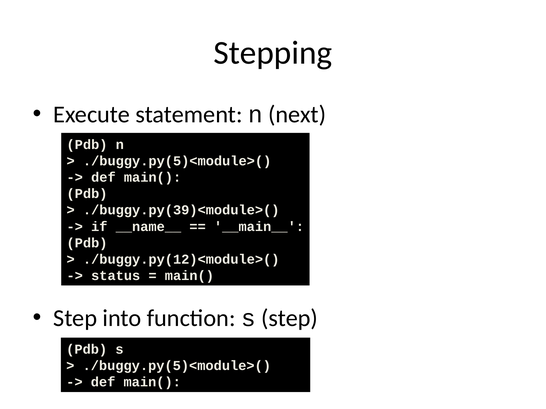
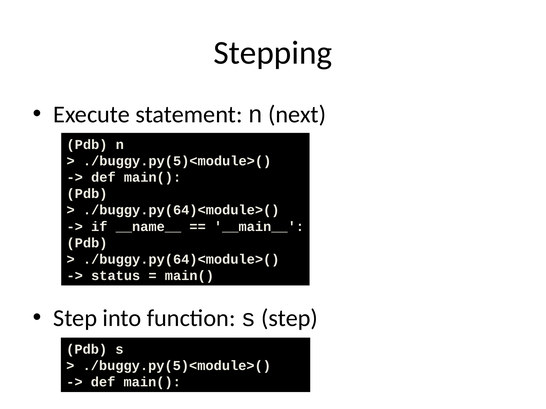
./buggy.py(39)<module>( at (181, 210): ./buggy.py(39)<module>( -> ./buggy.py(64)<module>(
./buggy.py(12)<module>( at (181, 260): ./buggy.py(12)<module>( -> ./buggy.py(64)<module>(
